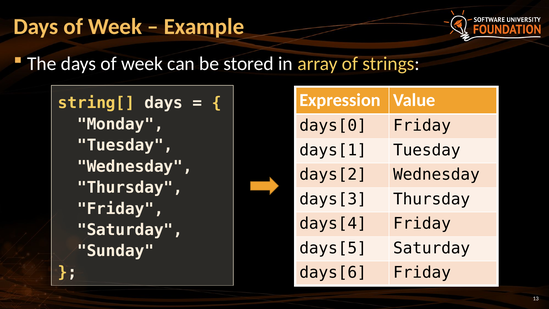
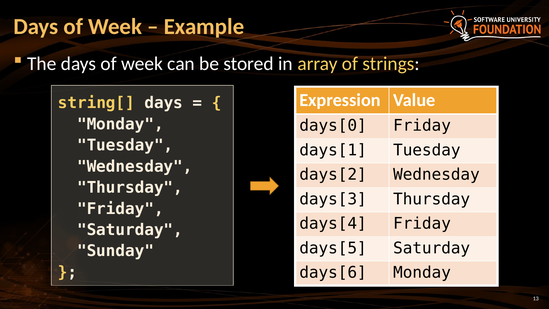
days[6 Friday: Friday -> Monday
